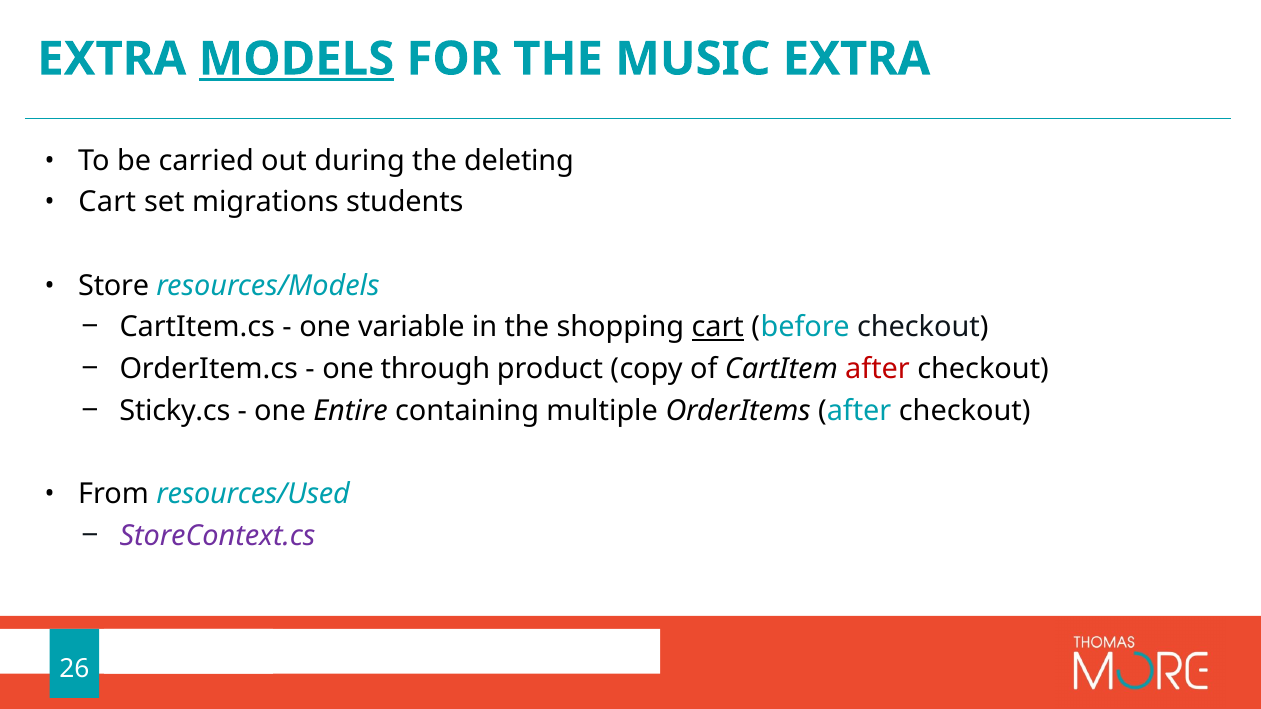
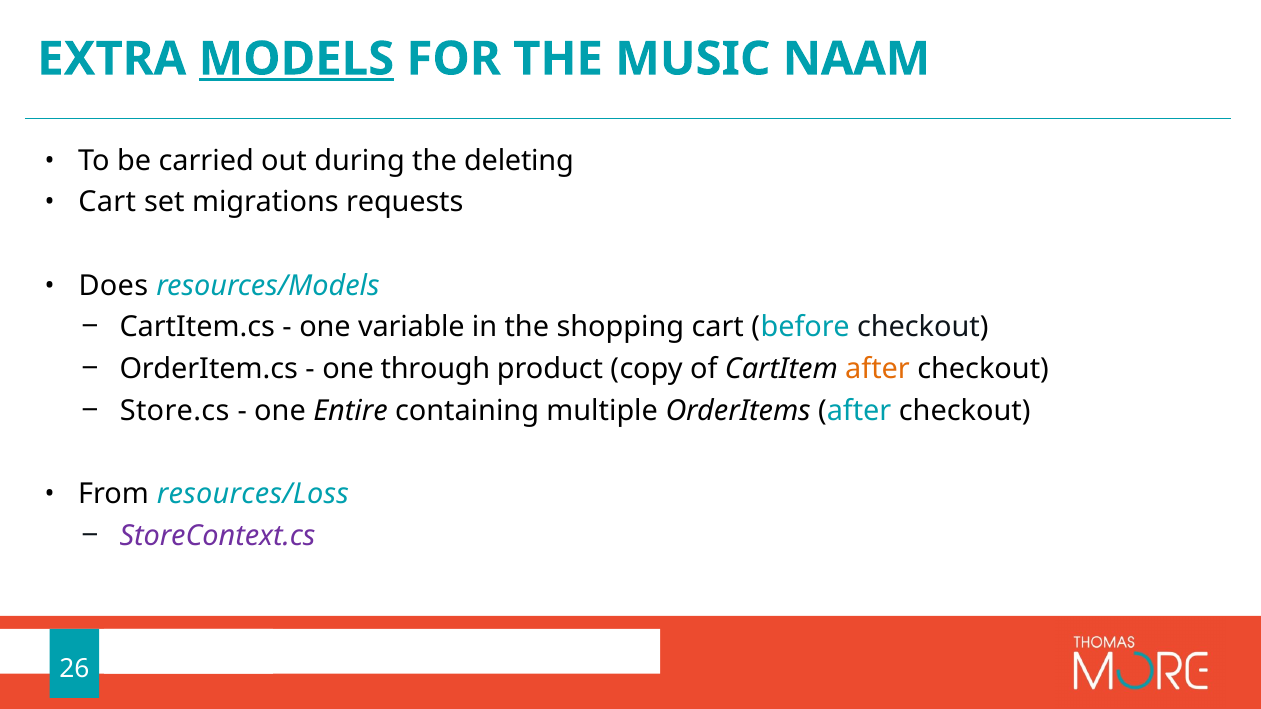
MUSIC EXTRA: EXTRA -> NAAM
students: students -> requests
Store: Store -> Does
cart at (718, 327) underline: present -> none
after at (878, 369) colour: red -> orange
Sticky.cs: Sticky.cs -> Store.cs
resources/Used: resources/Used -> resources/Loss
